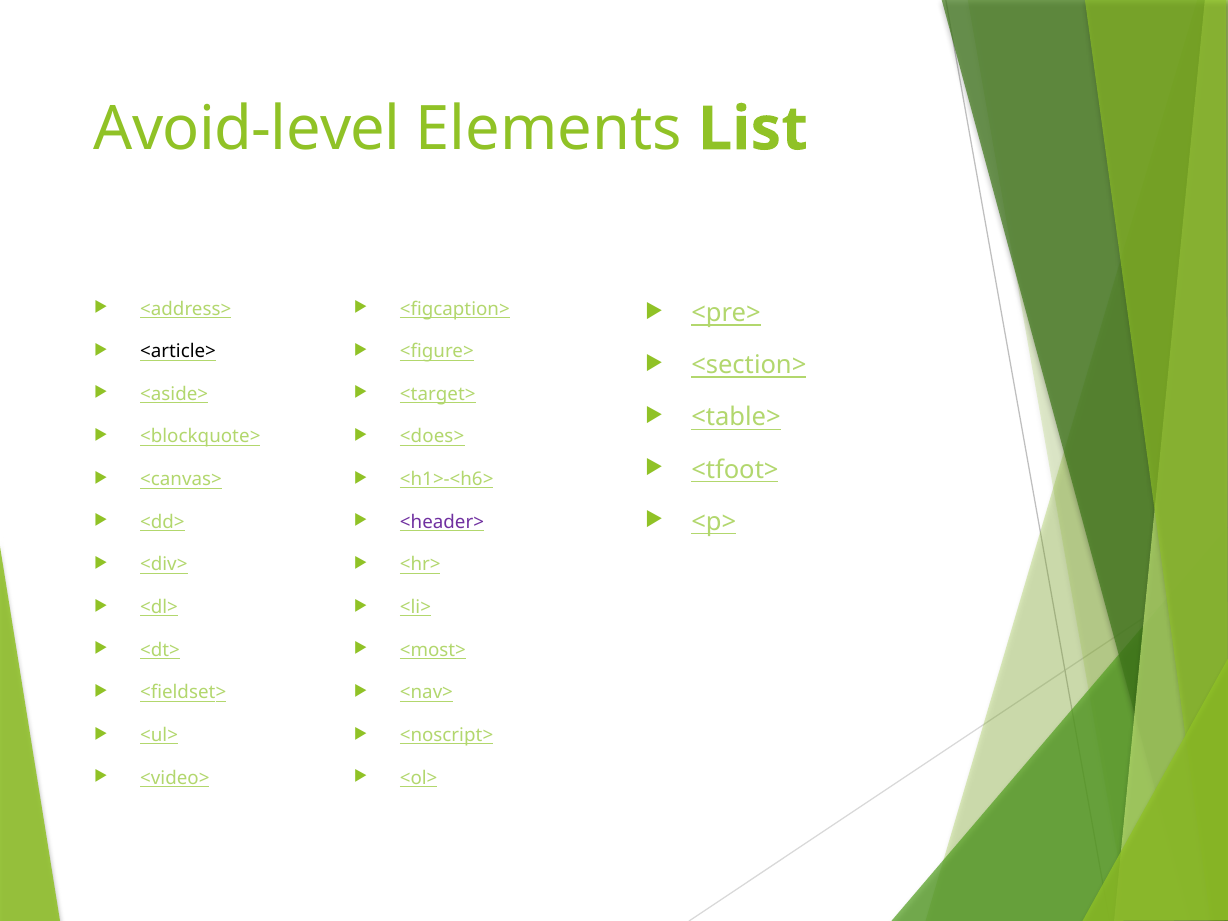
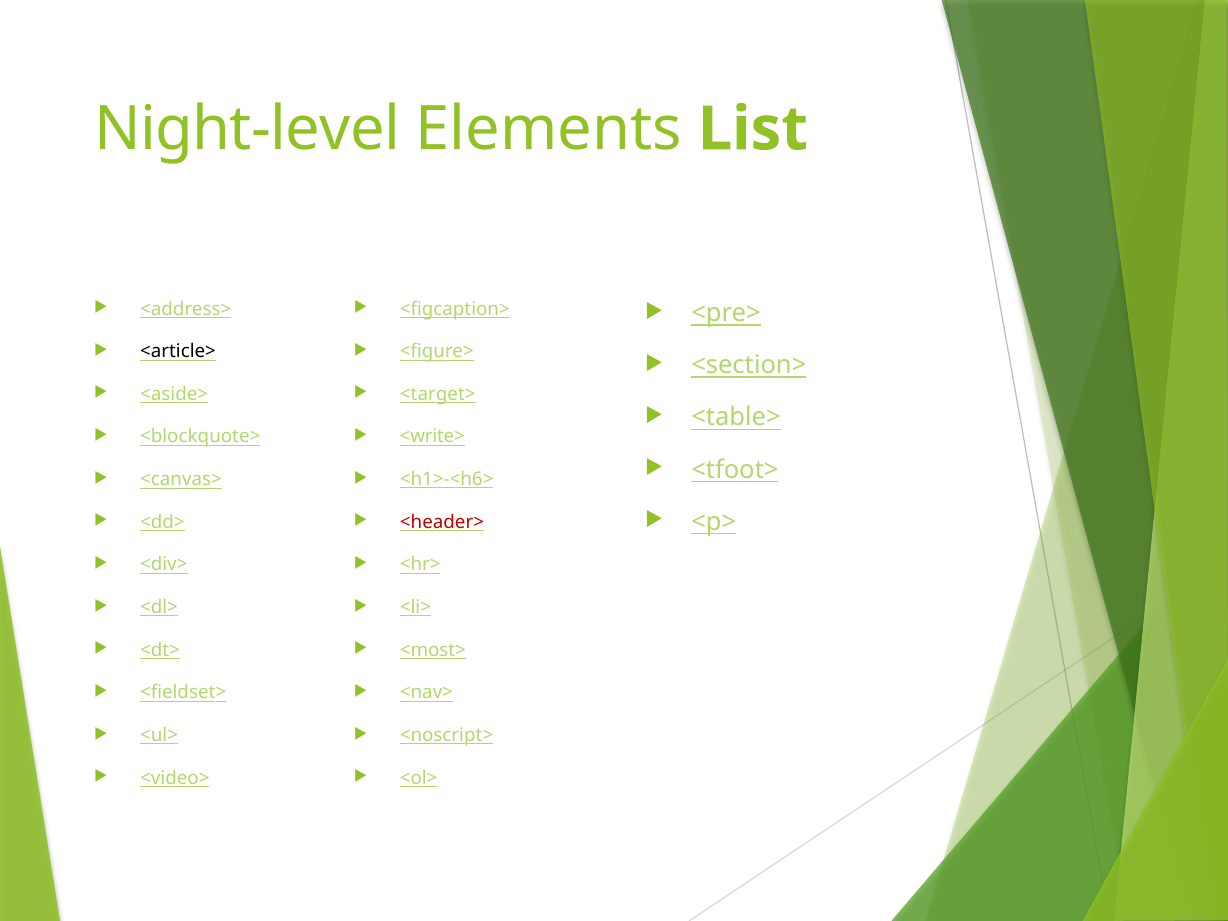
Avoid-level: Avoid-level -> Night-level
<does>: <does> -> <write>
<header> colour: purple -> red
